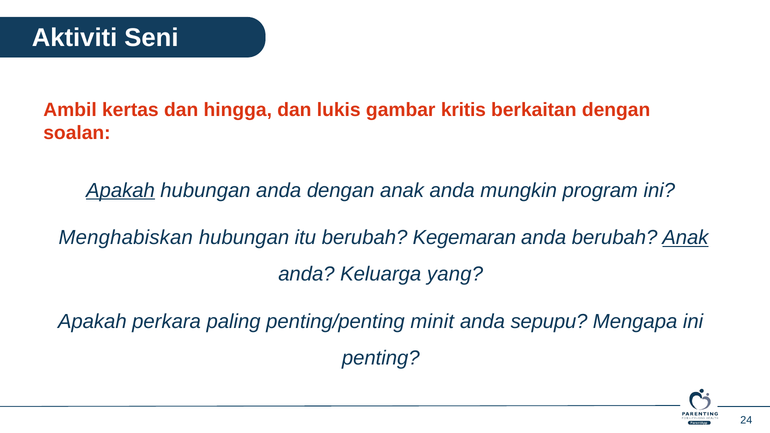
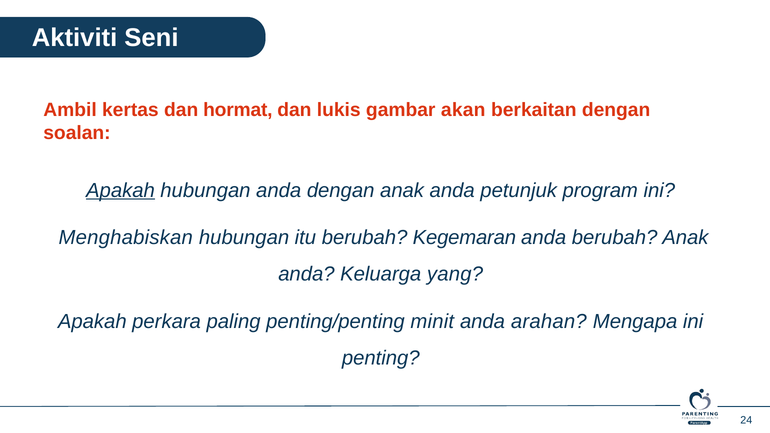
hingga: hingga -> hormat
kritis: kritis -> akan
mungkin: mungkin -> petunjuk
Anak at (685, 238) underline: present -> none
sepupu: sepupu -> arahan
